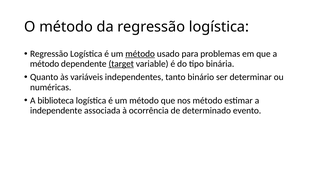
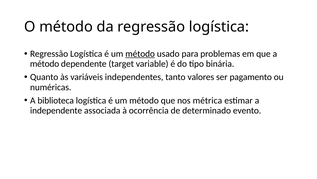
target underline: present -> none
binário: binário -> valores
determinar: determinar -> pagamento
nos método: método -> métrica
